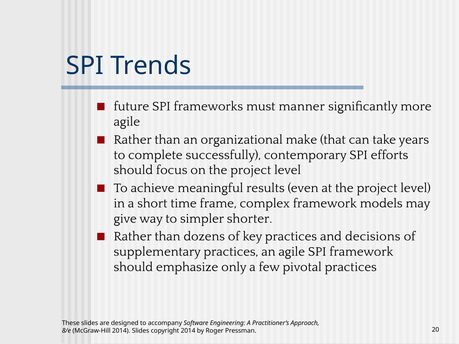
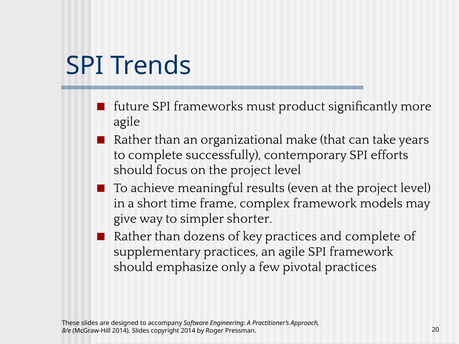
manner: manner -> product
and decisions: decisions -> complete
